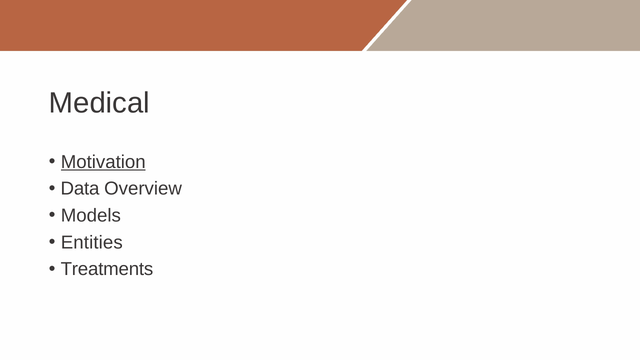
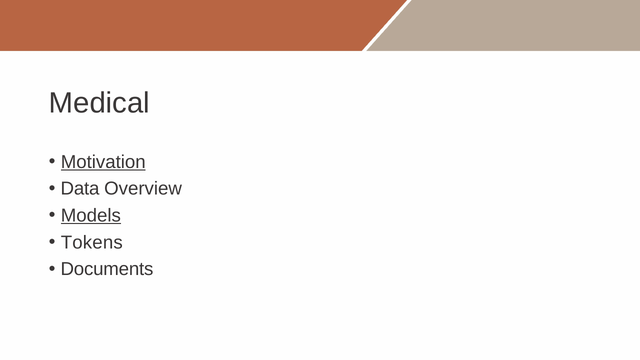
Models underline: none -> present
Entities: Entities -> Tokens
Treatments: Treatments -> Documents
